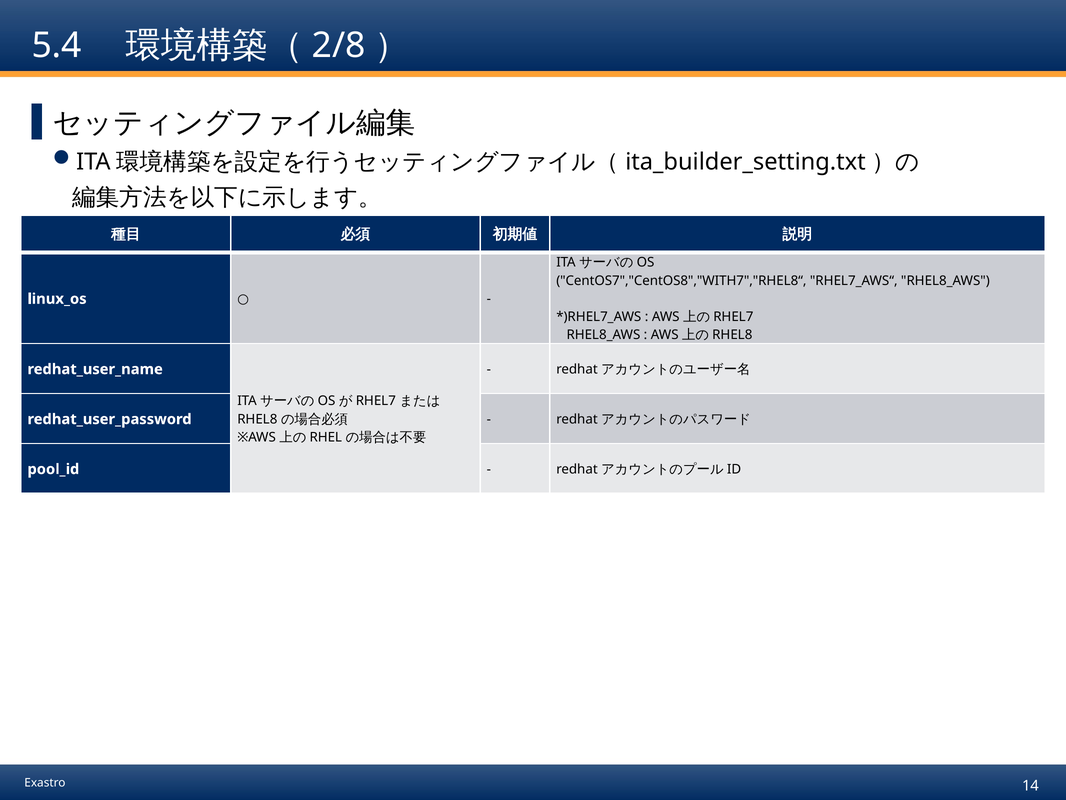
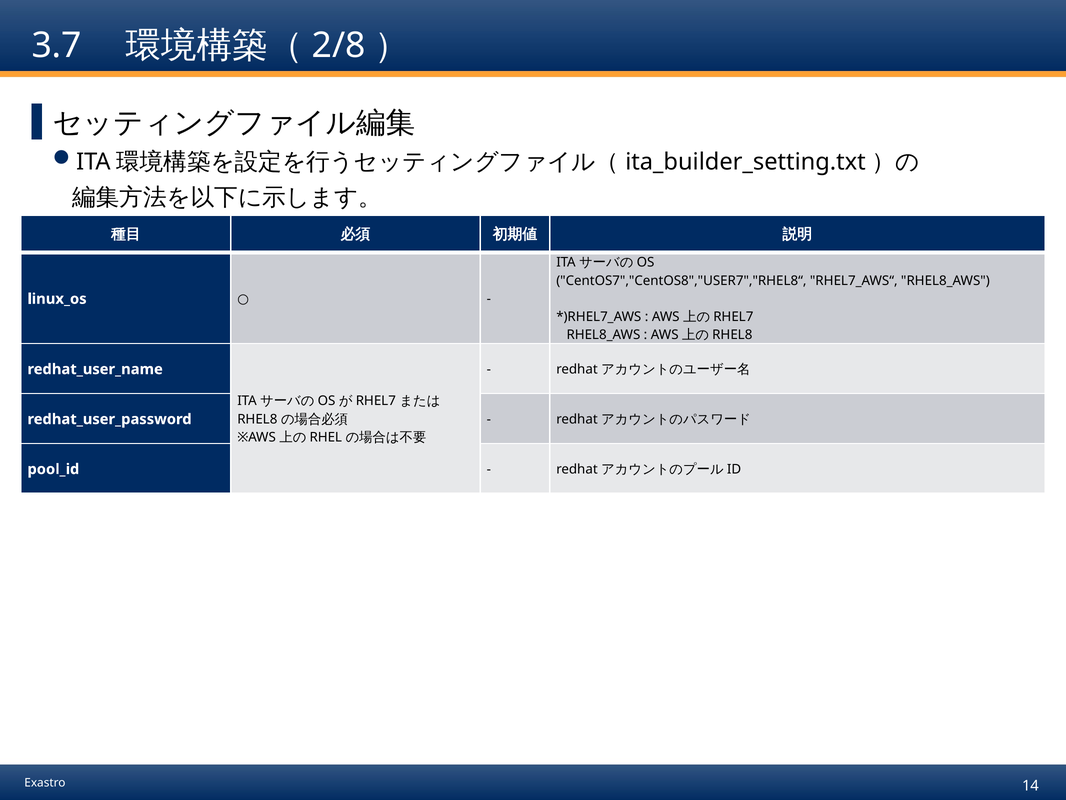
5.4: 5.4 -> 3.7
CentOS7","CentOS8","WITH7","RHEL8“: CentOS7","CentOS8","WITH7","RHEL8“ -> CentOS7","CentOS8","USER7","RHEL8“
